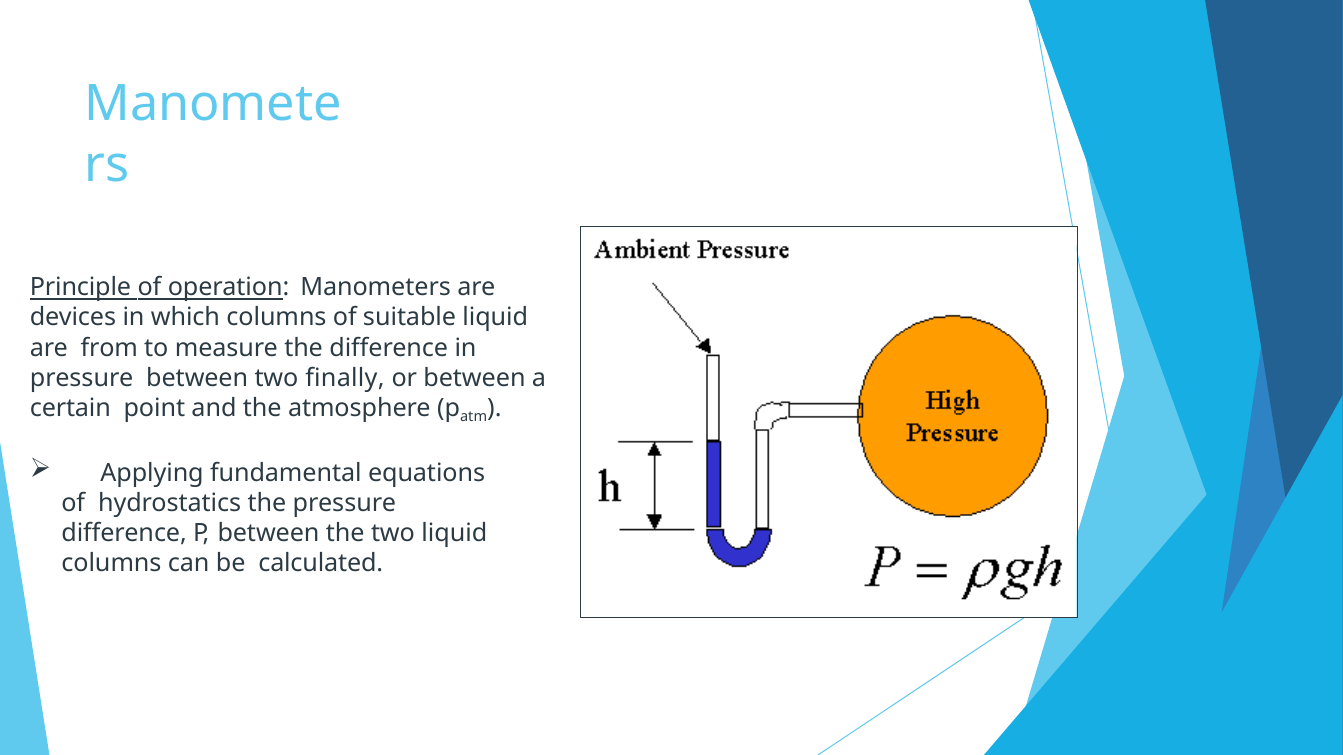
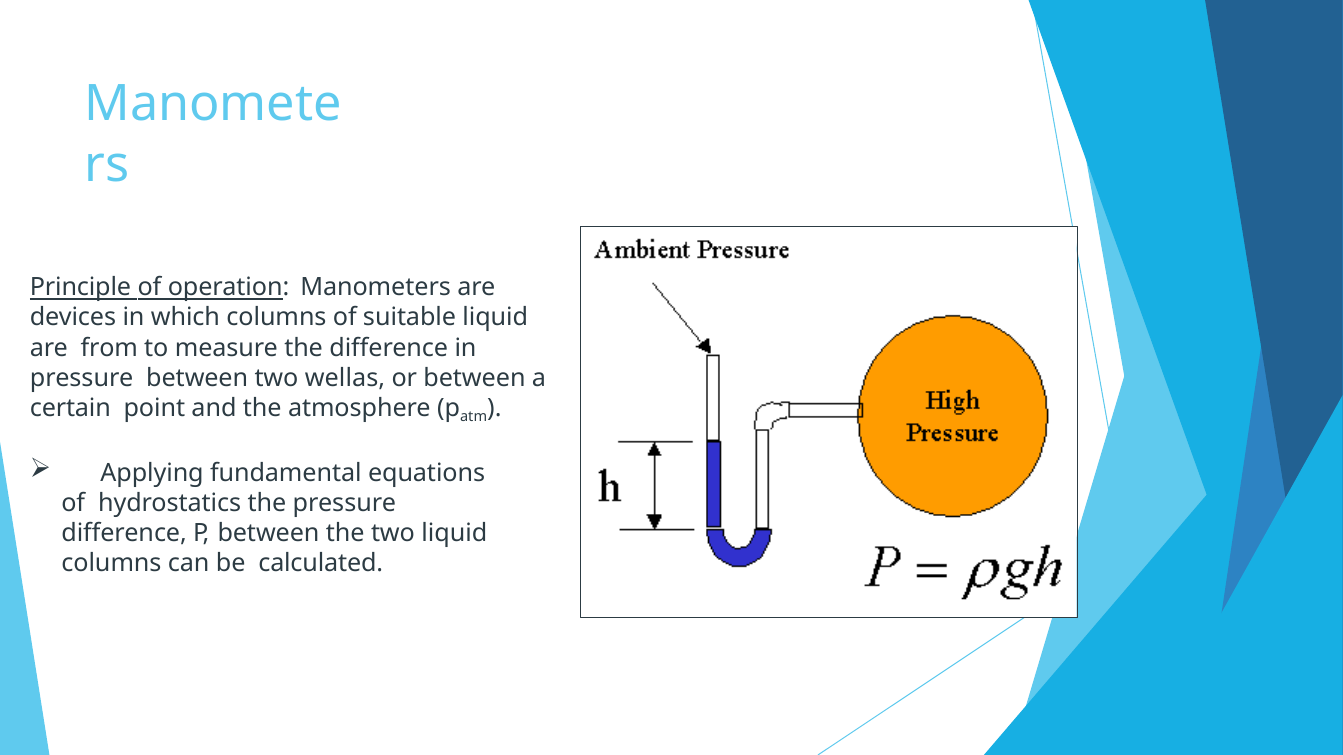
finally: finally -> wellas
